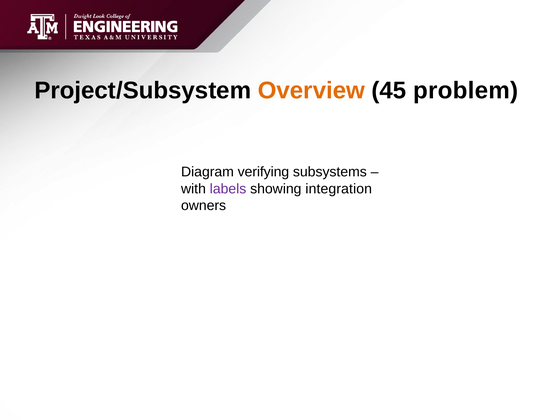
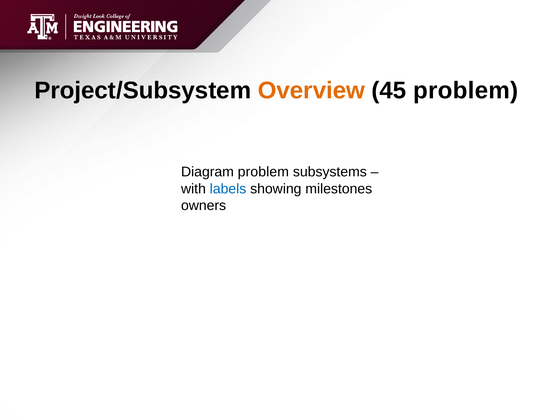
Diagram verifying: verifying -> problem
labels colour: purple -> blue
integration: integration -> milestones
